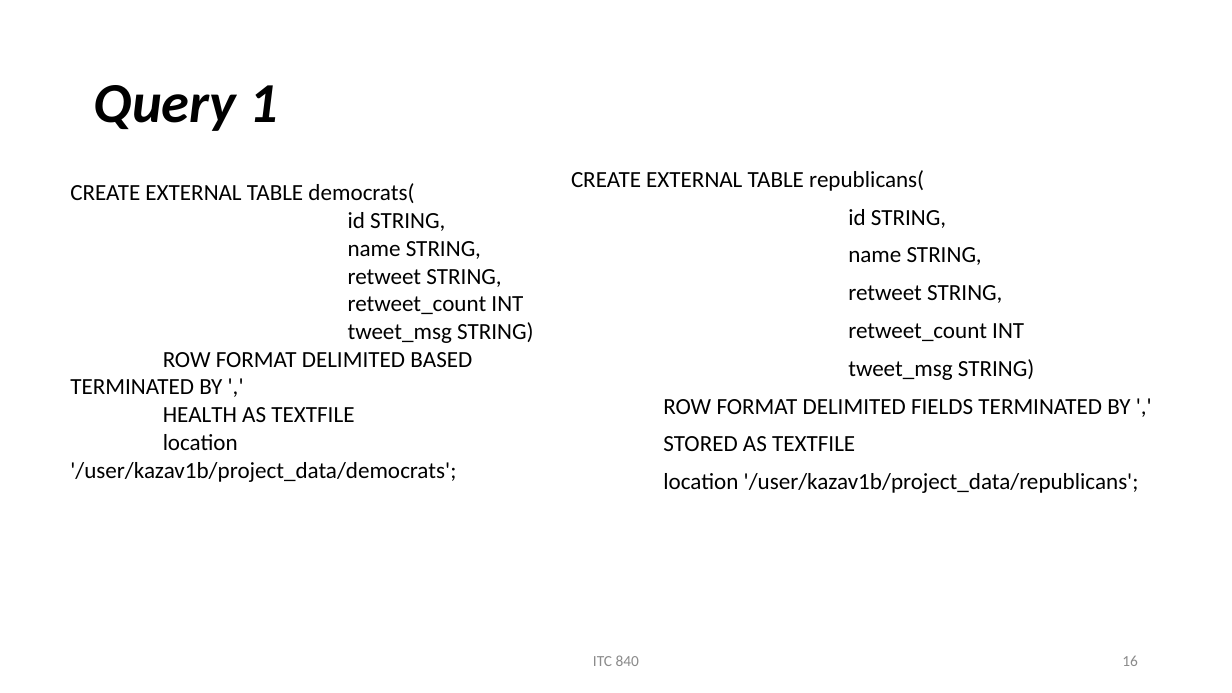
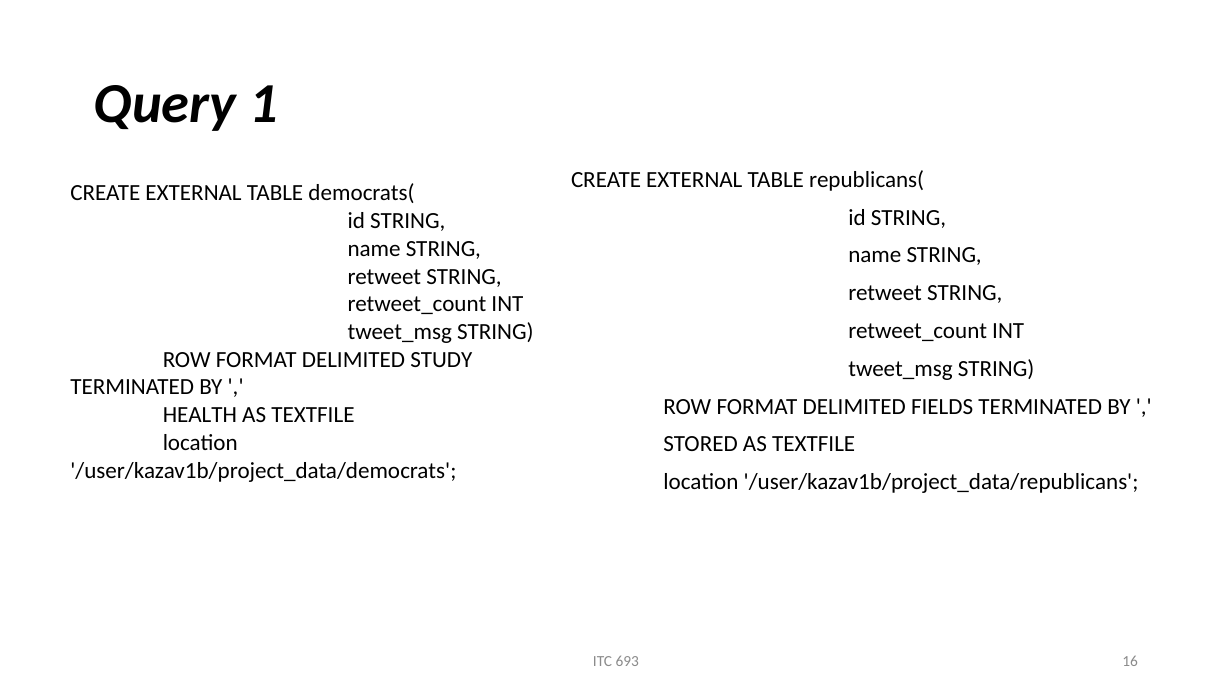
BASED: BASED -> STUDY
840: 840 -> 693
